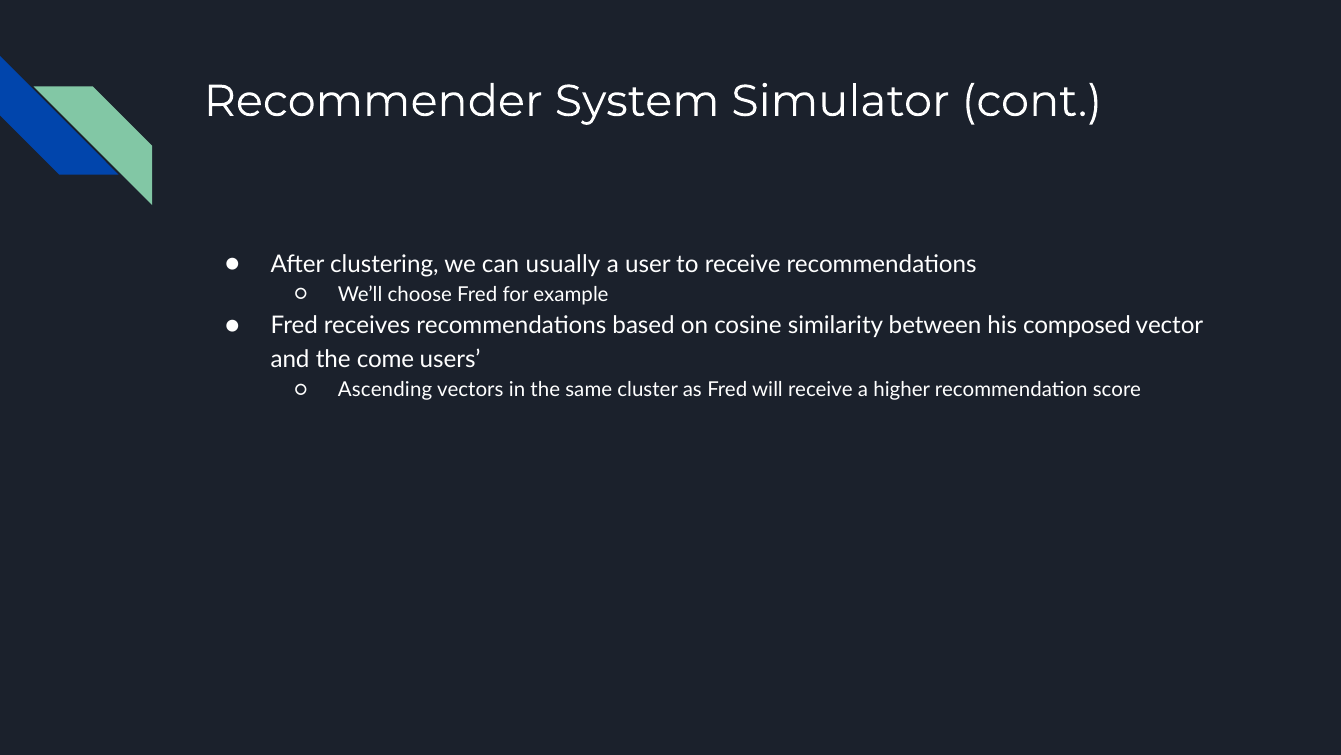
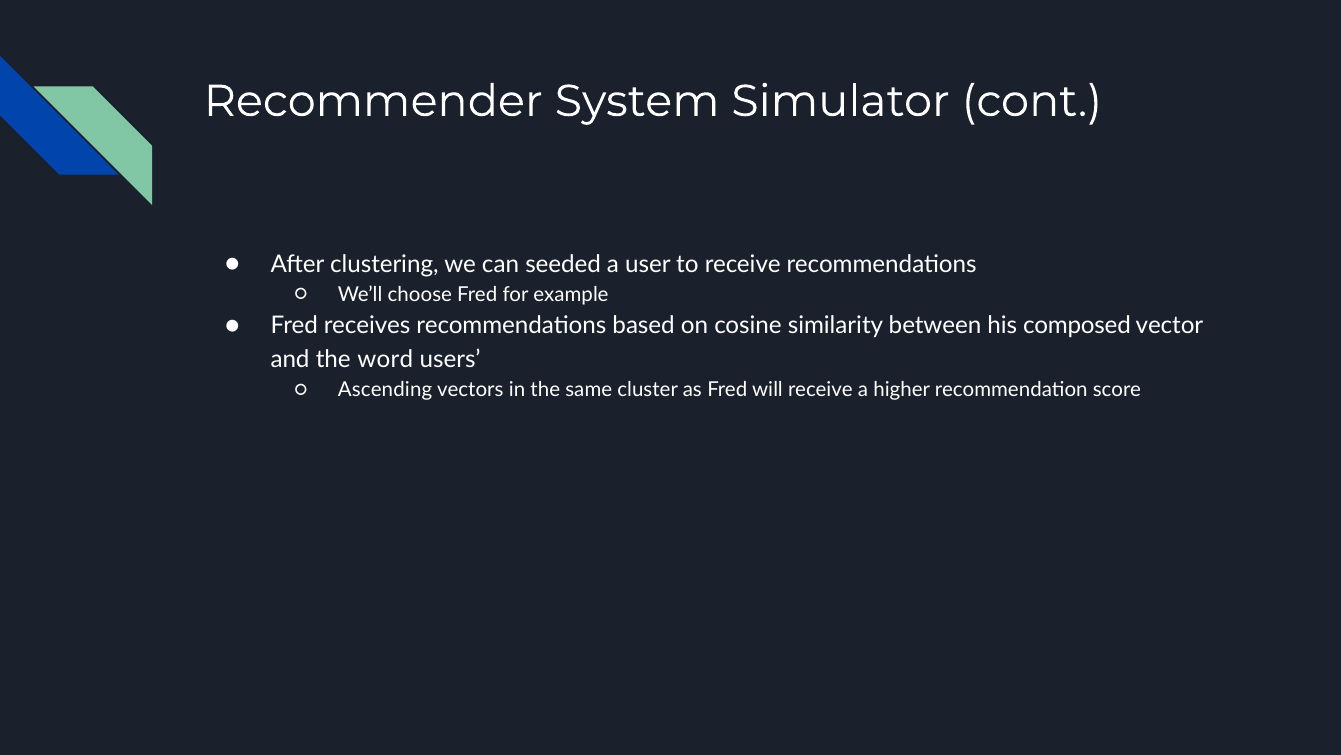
usually: usually -> seeded
come: come -> word
